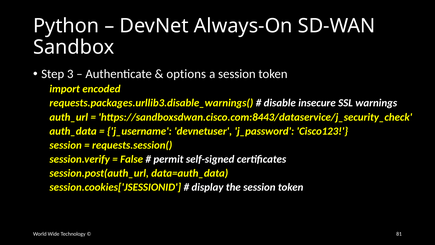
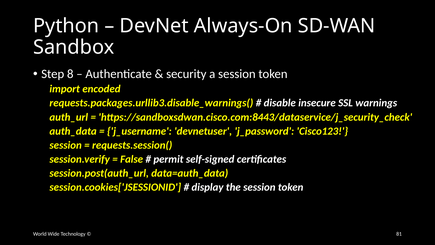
3: 3 -> 8
options: options -> security
